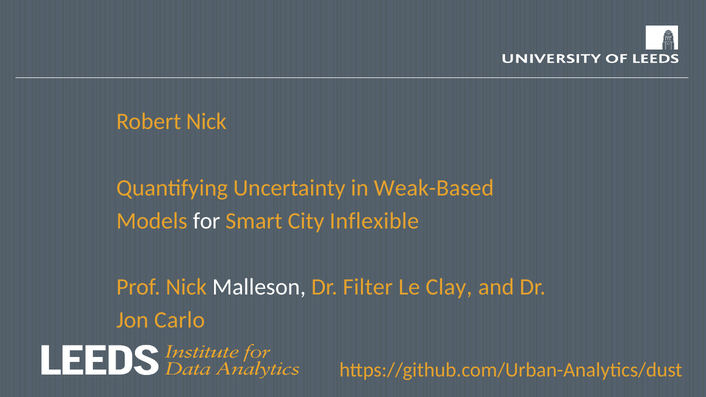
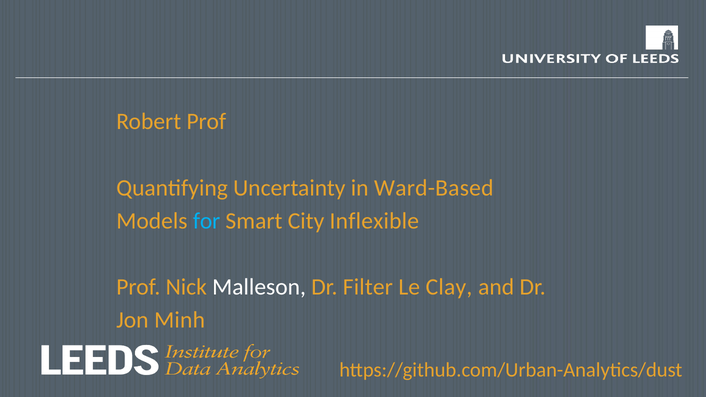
Robert Nick: Nick -> Prof
Weak-Based: Weak-Based -> Ward-Based
for colour: white -> light blue
Carlo: Carlo -> Minh
